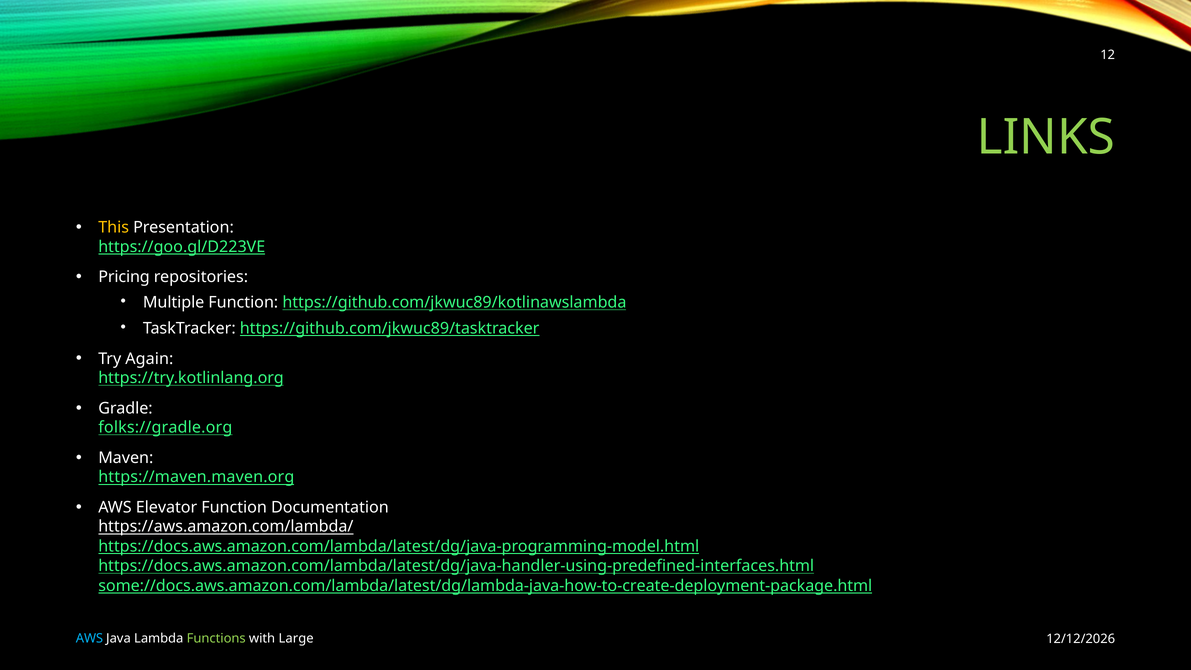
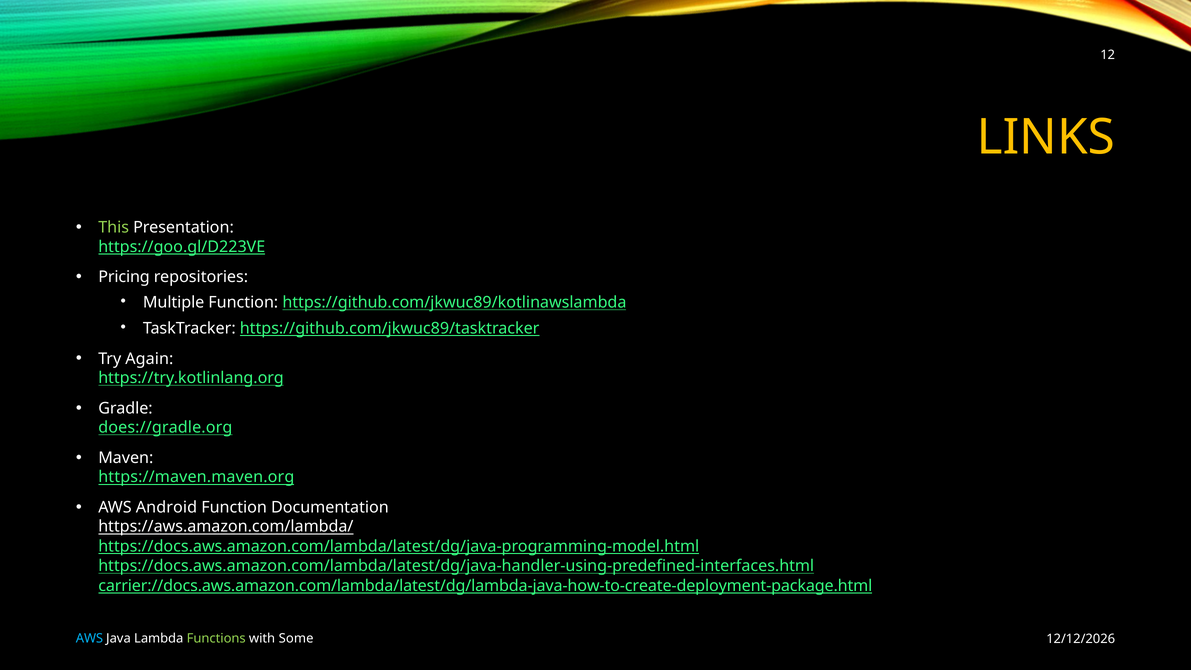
LINKS colour: light green -> yellow
This colour: yellow -> light green
folks://gradle.org: folks://gradle.org -> does://gradle.org
Elevator: Elevator -> Android
some://docs.aws.amazon.com/lambda/latest/dg/lambda-java-how-to-create-deployment-package.html: some://docs.aws.amazon.com/lambda/latest/dg/lambda-java-how-to-create-deployment-package.html -> carrier://docs.aws.amazon.com/lambda/latest/dg/lambda-java-how-to-create-deployment-package.html
Large: Large -> Some
